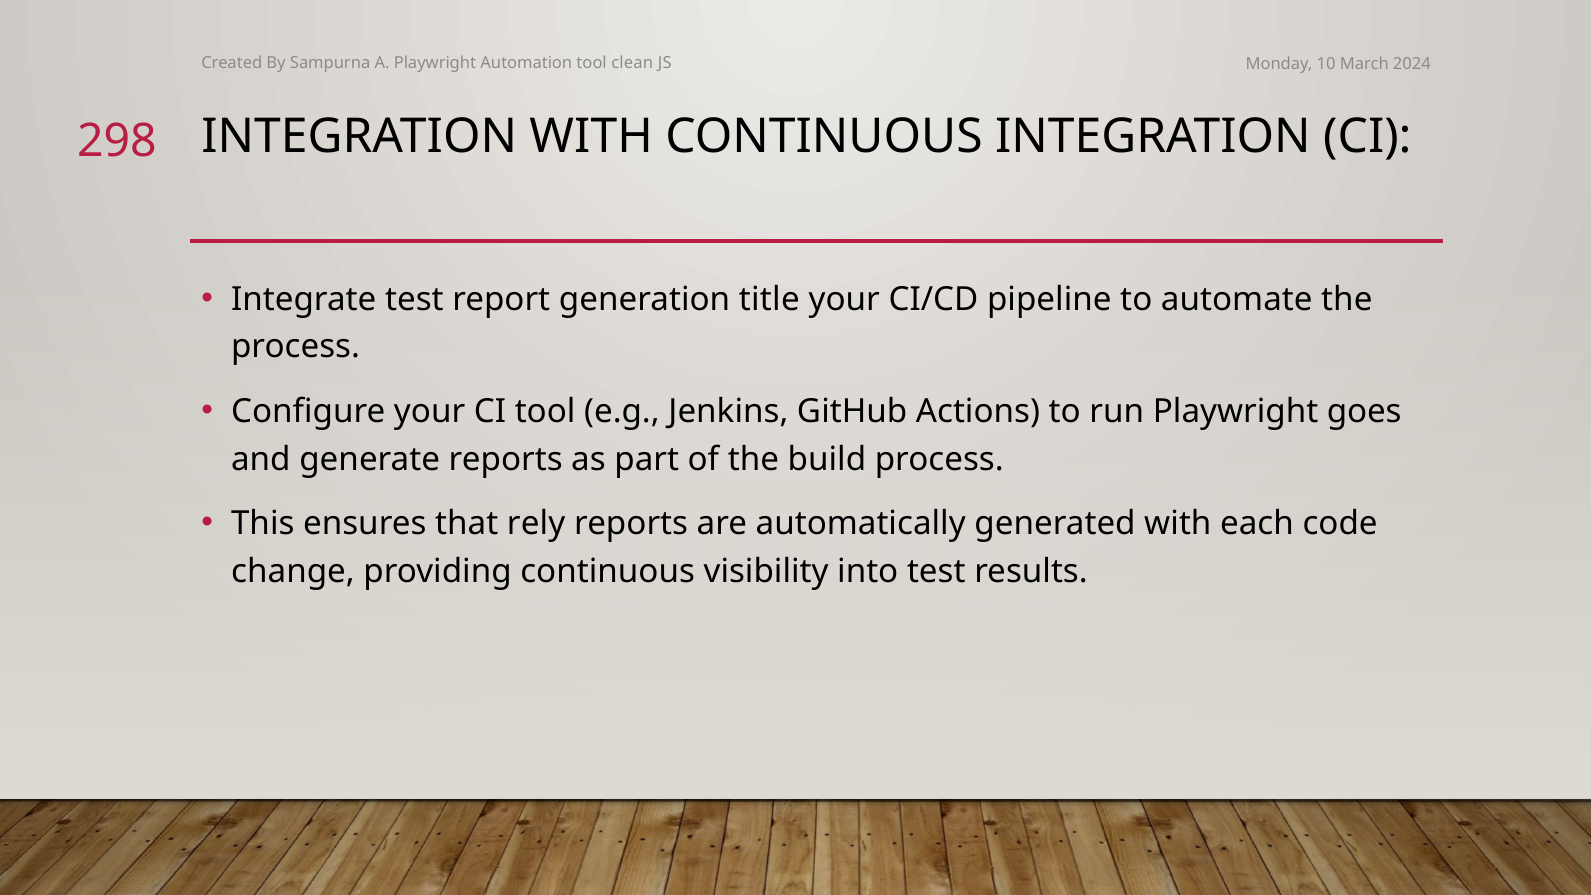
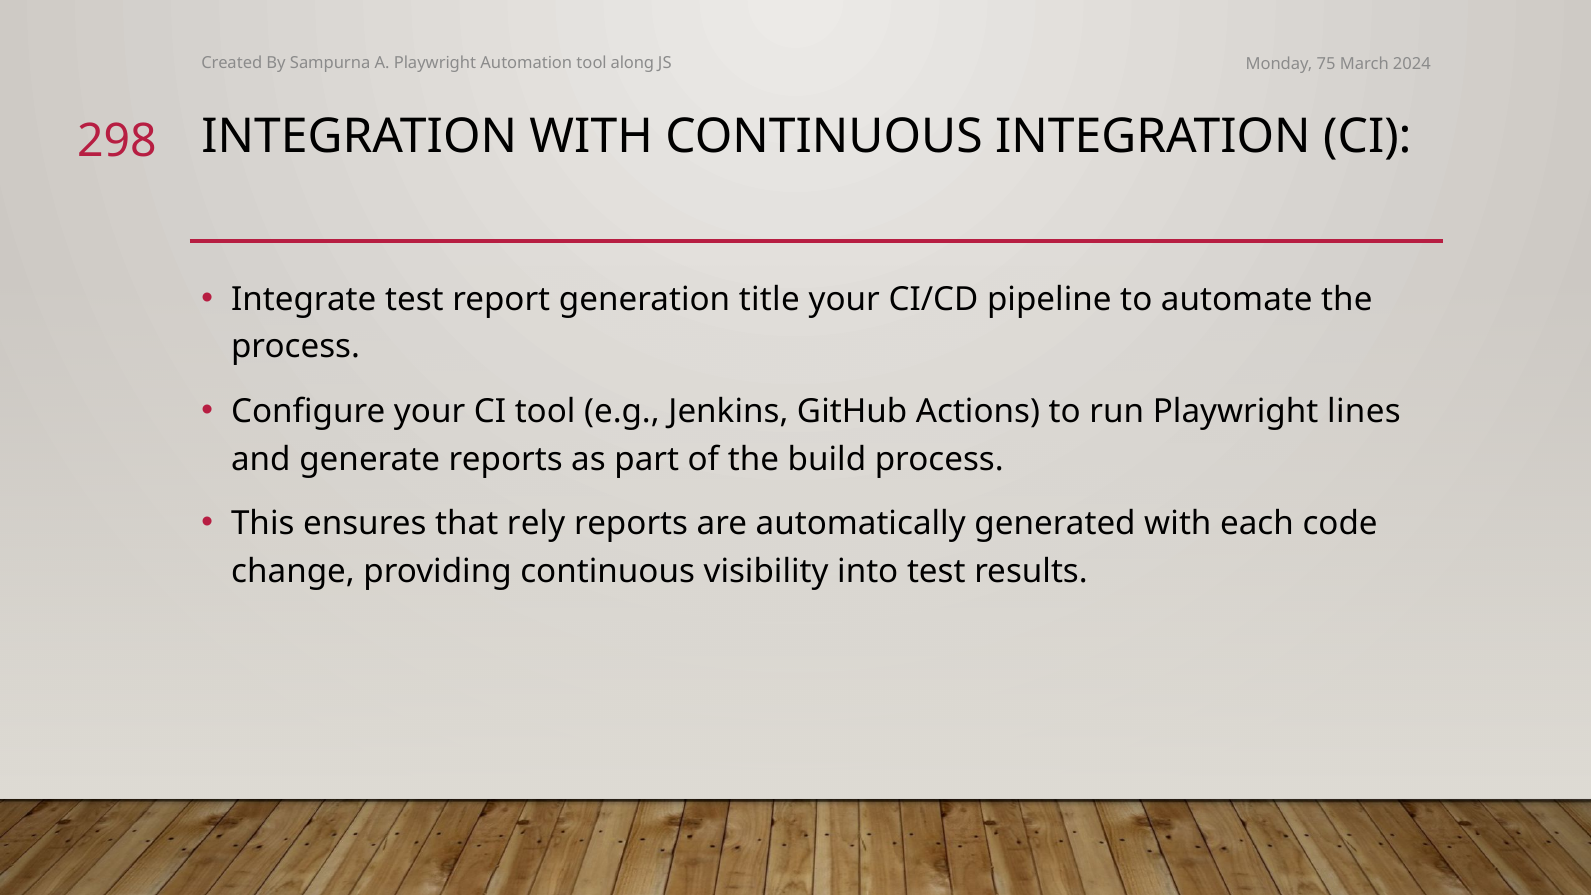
clean: clean -> along
10: 10 -> 75
goes: goes -> lines
